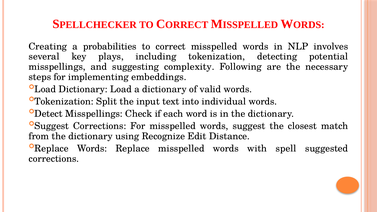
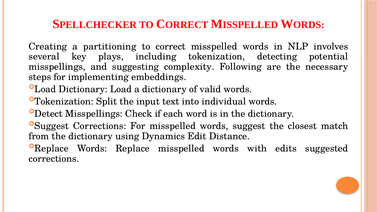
probabilities: probabilities -> partitioning
Recognize: Recognize -> Dynamics
spell: spell -> edits
